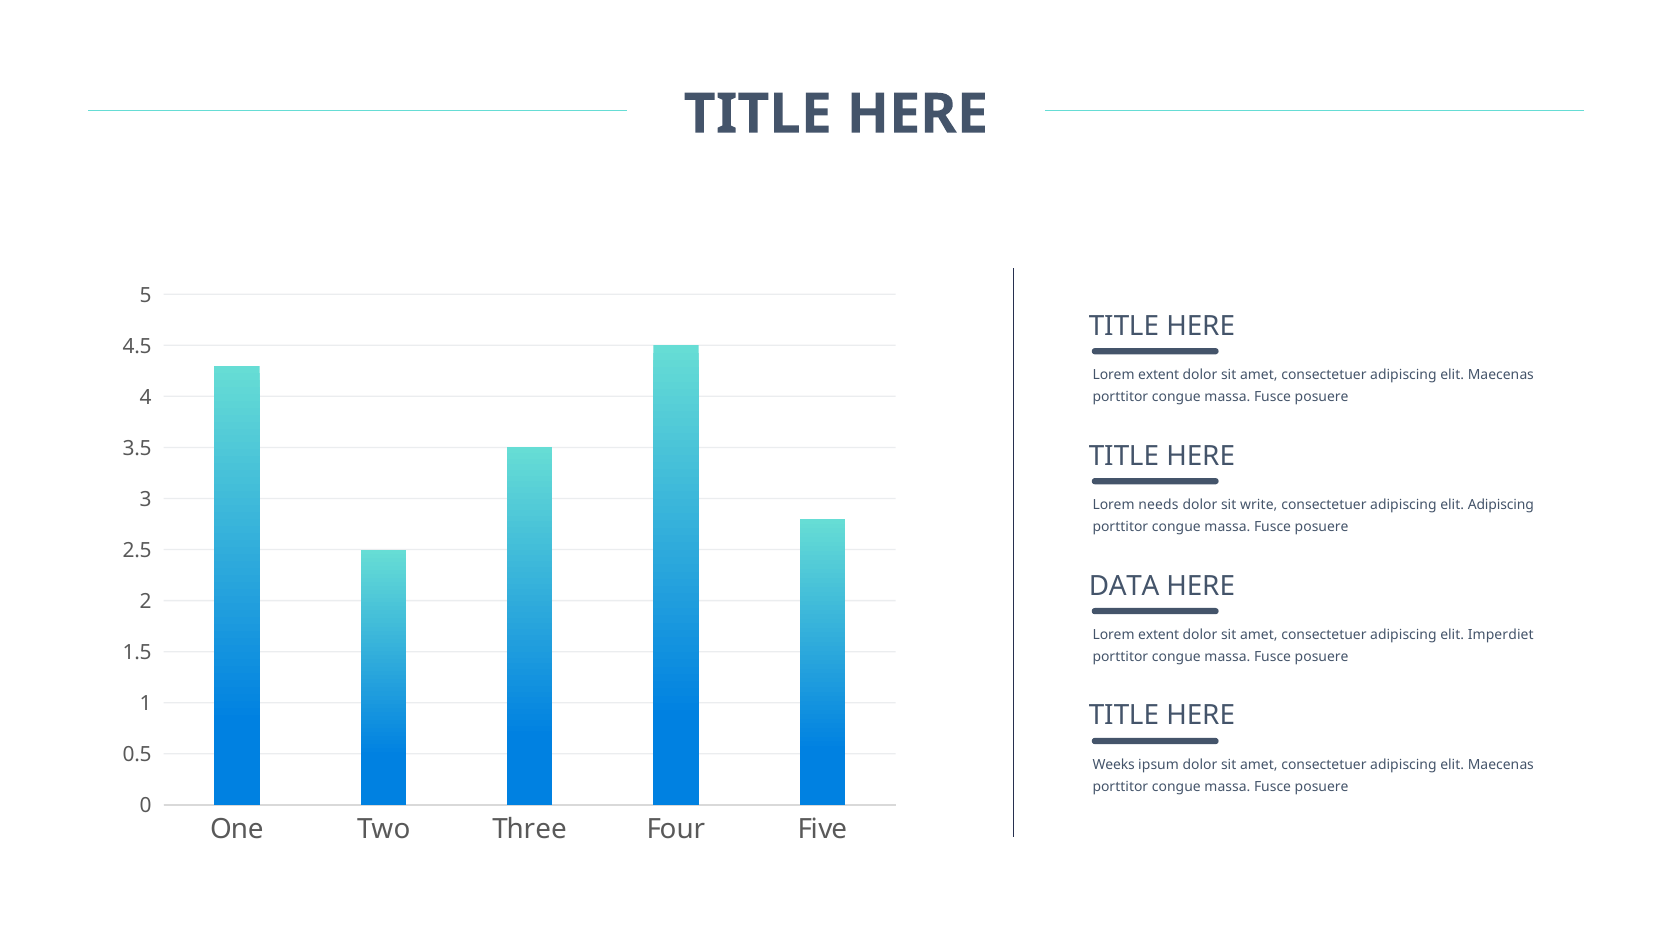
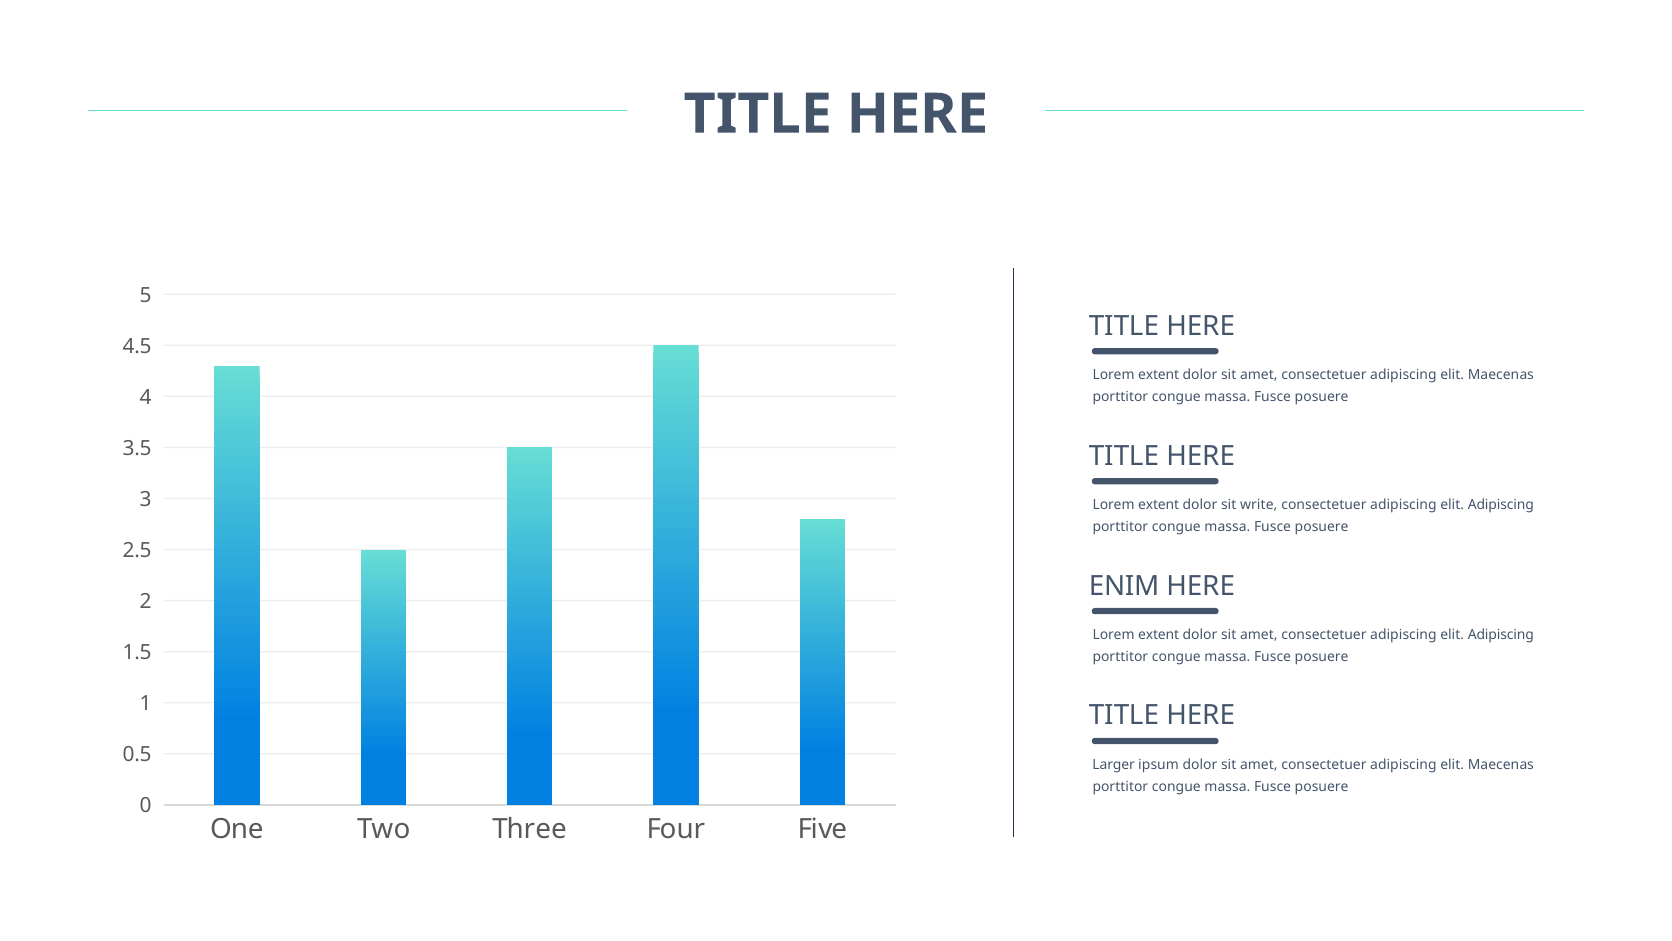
needs at (1158, 505): needs -> extent
DATA: DATA -> ENIM
Imperdiet at (1501, 635): Imperdiet -> Adipiscing
Weeks: Weeks -> Larger
